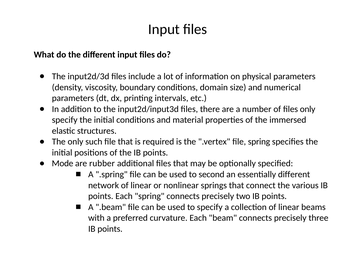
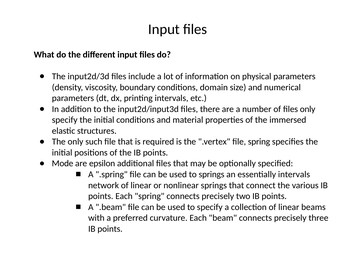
rubber: rubber -> epsilon
to second: second -> springs
essentially different: different -> intervals
